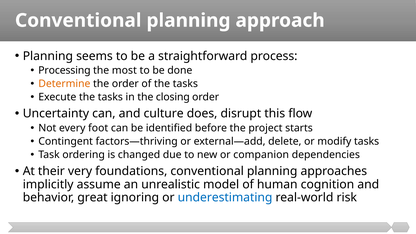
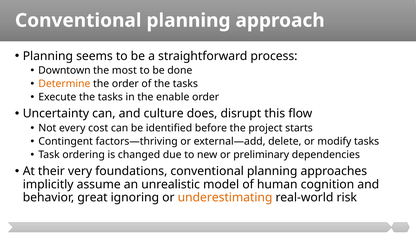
Processing: Processing -> Downtown
closing: closing -> enable
foot: foot -> cost
companion: companion -> preliminary
underestimating colour: blue -> orange
